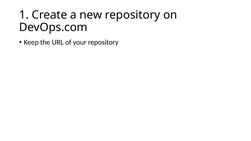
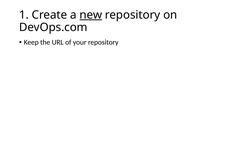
new underline: none -> present
